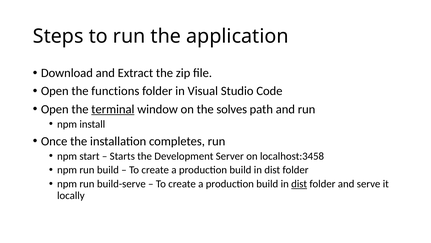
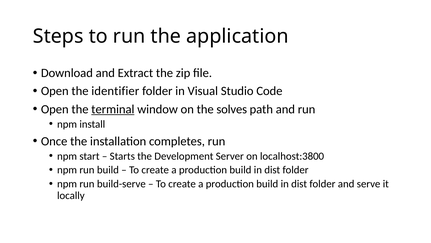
functions: functions -> identifier
localhost:3458: localhost:3458 -> localhost:3800
dist at (299, 184) underline: present -> none
